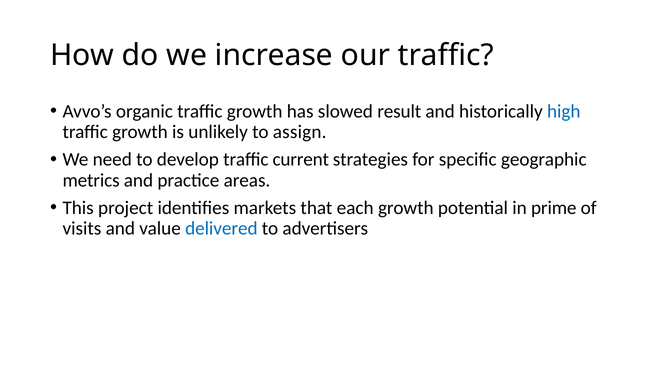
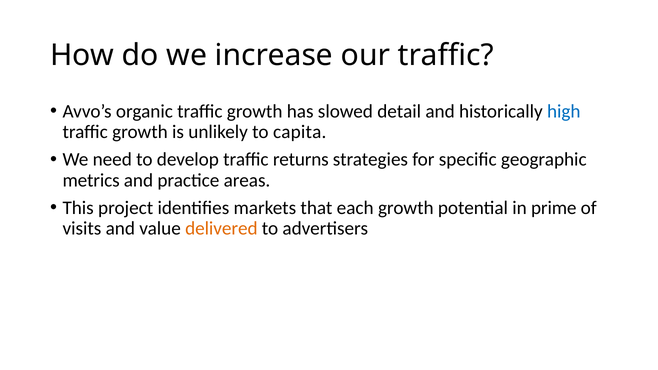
result: result -> detail
assign: assign -> capita
current: current -> returns
delivered colour: blue -> orange
